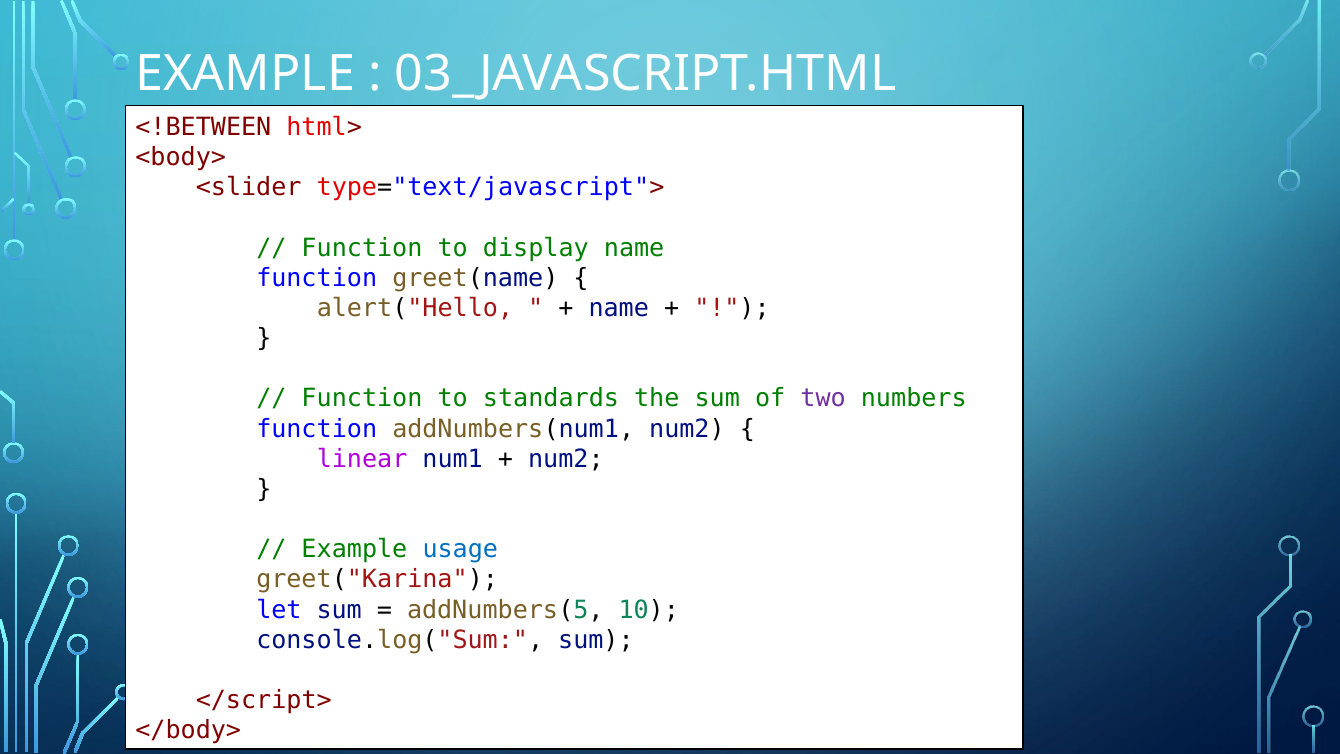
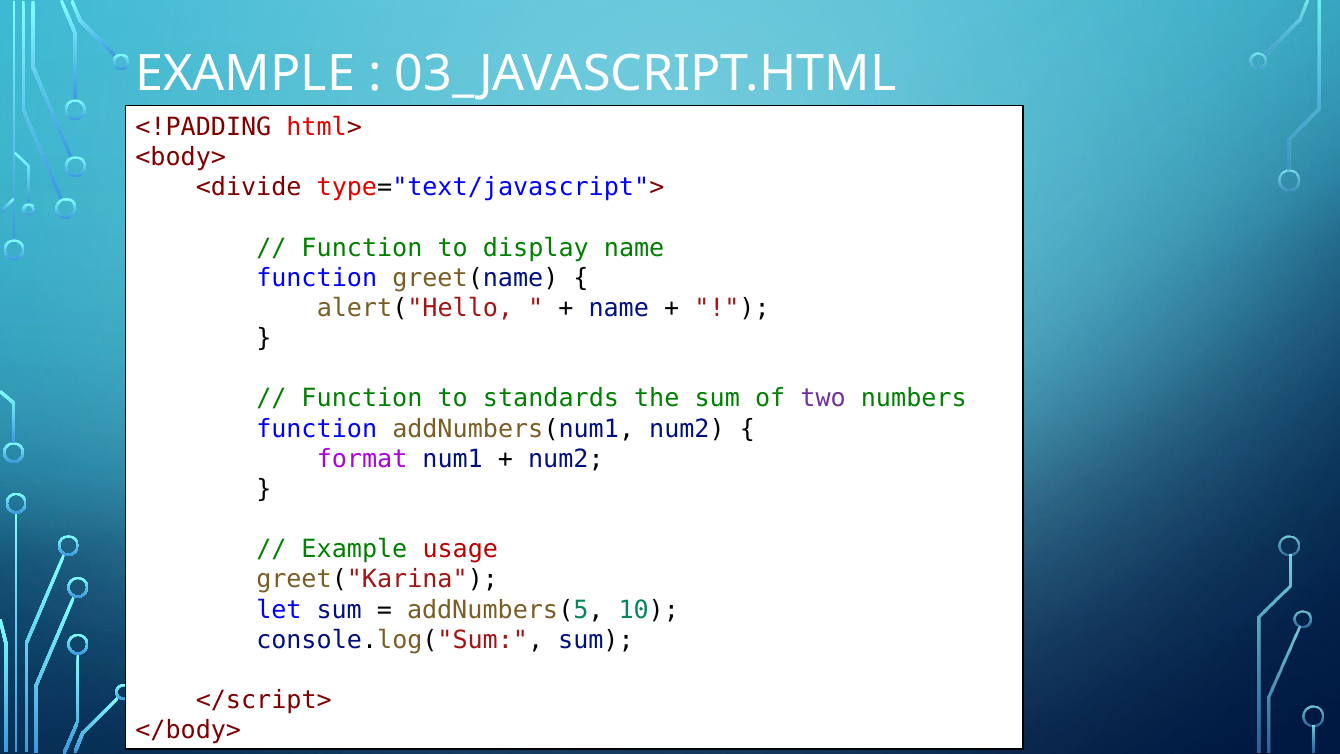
<!BETWEEN: <!BETWEEN -> <!PADDING
<slider: <slider -> <divide
linear: linear -> format
usage colour: blue -> red
